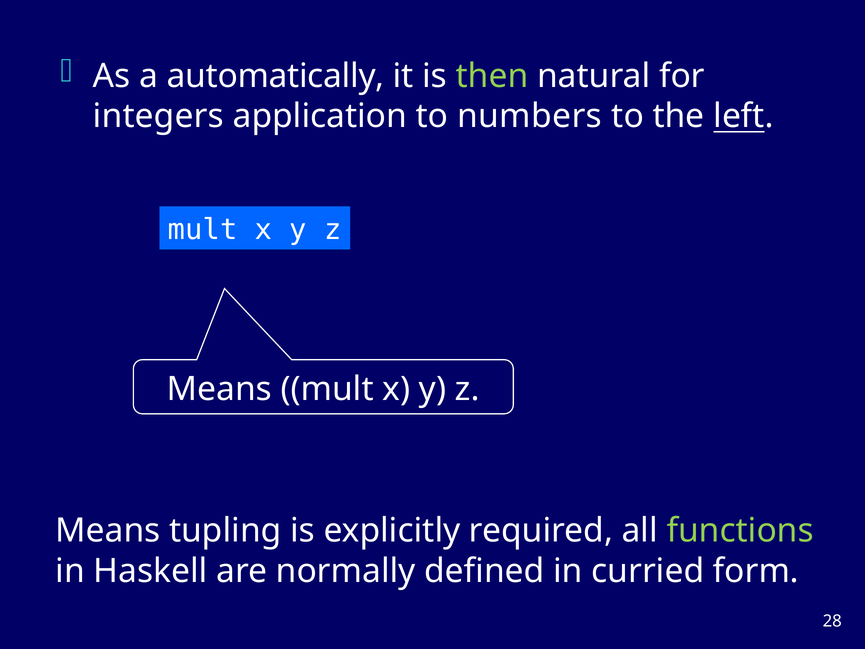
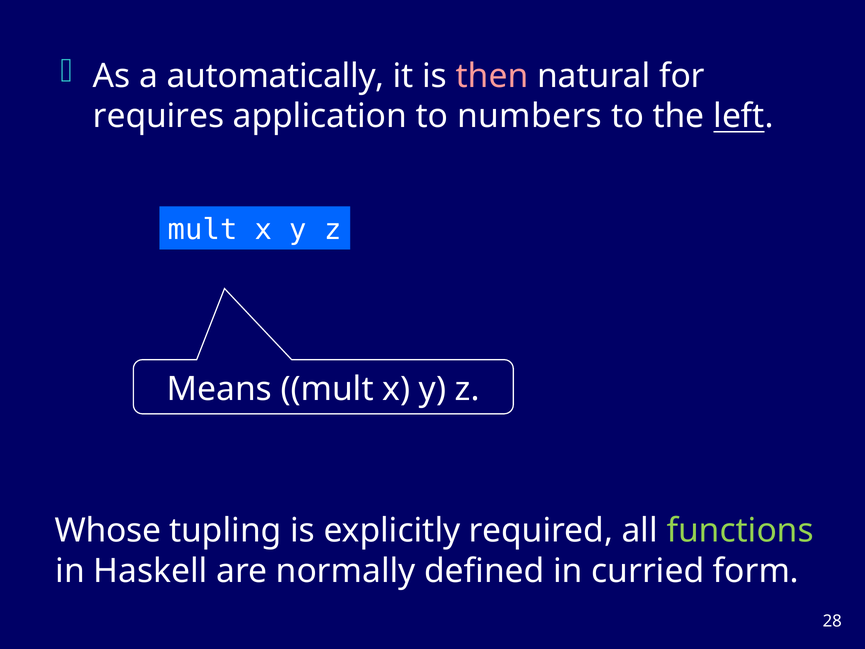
then colour: light green -> pink
integers: integers -> requires
Means at (108, 531): Means -> Whose
